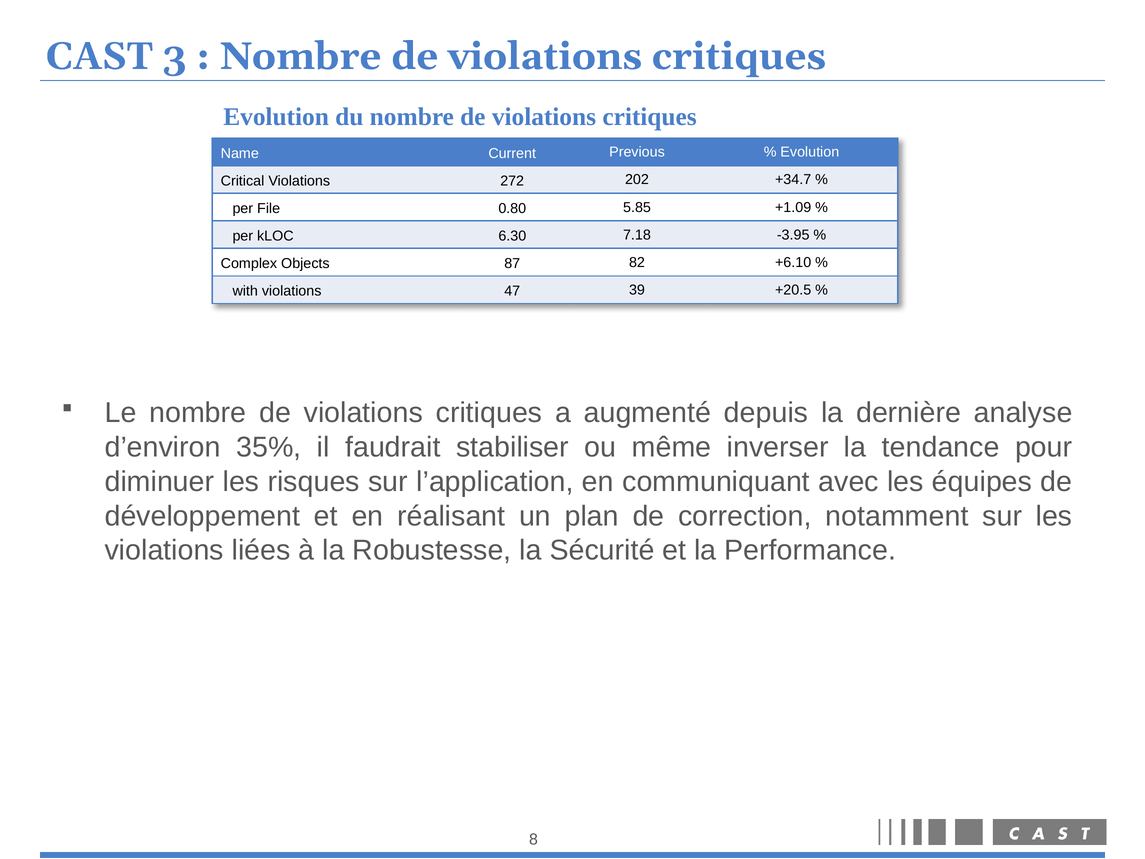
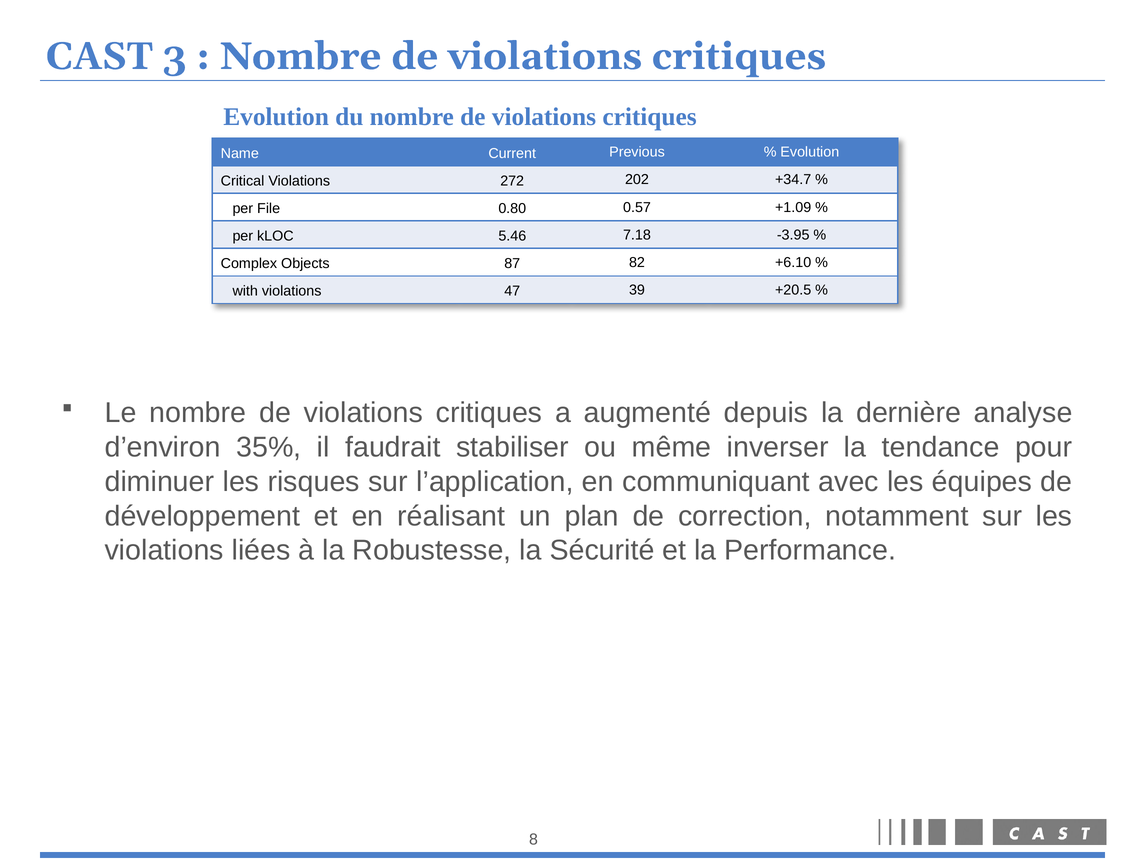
5.85: 5.85 -> 0.57
6.30: 6.30 -> 5.46
